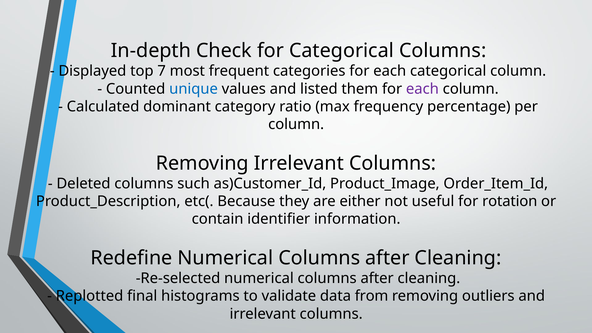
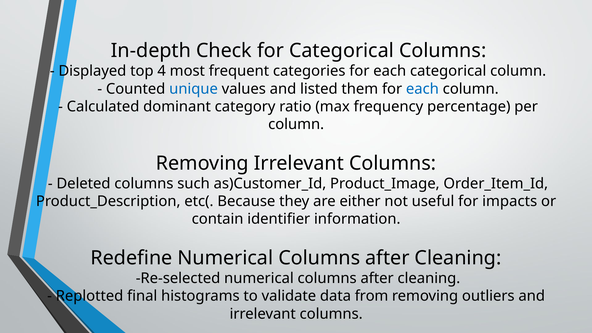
7: 7 -> 4
each at (422, 89) colour: purple -> blue
rotation: rotation -> impacts
